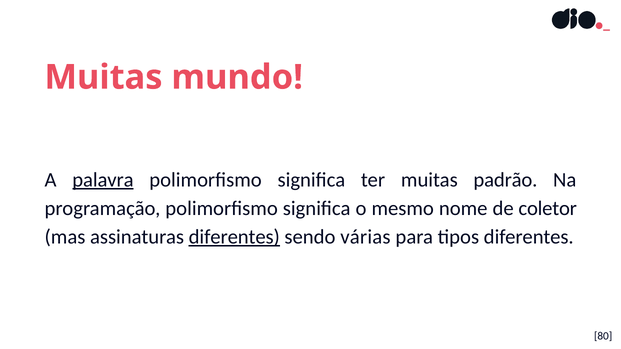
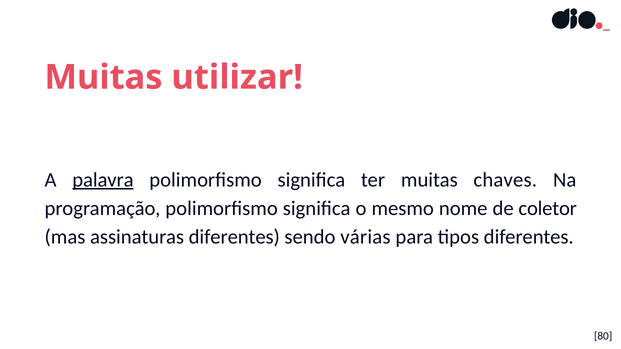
mundo: mundo -> utilizar
padrão: padrão -> chaves
diferentes at (234, 237) underline: present -> none
